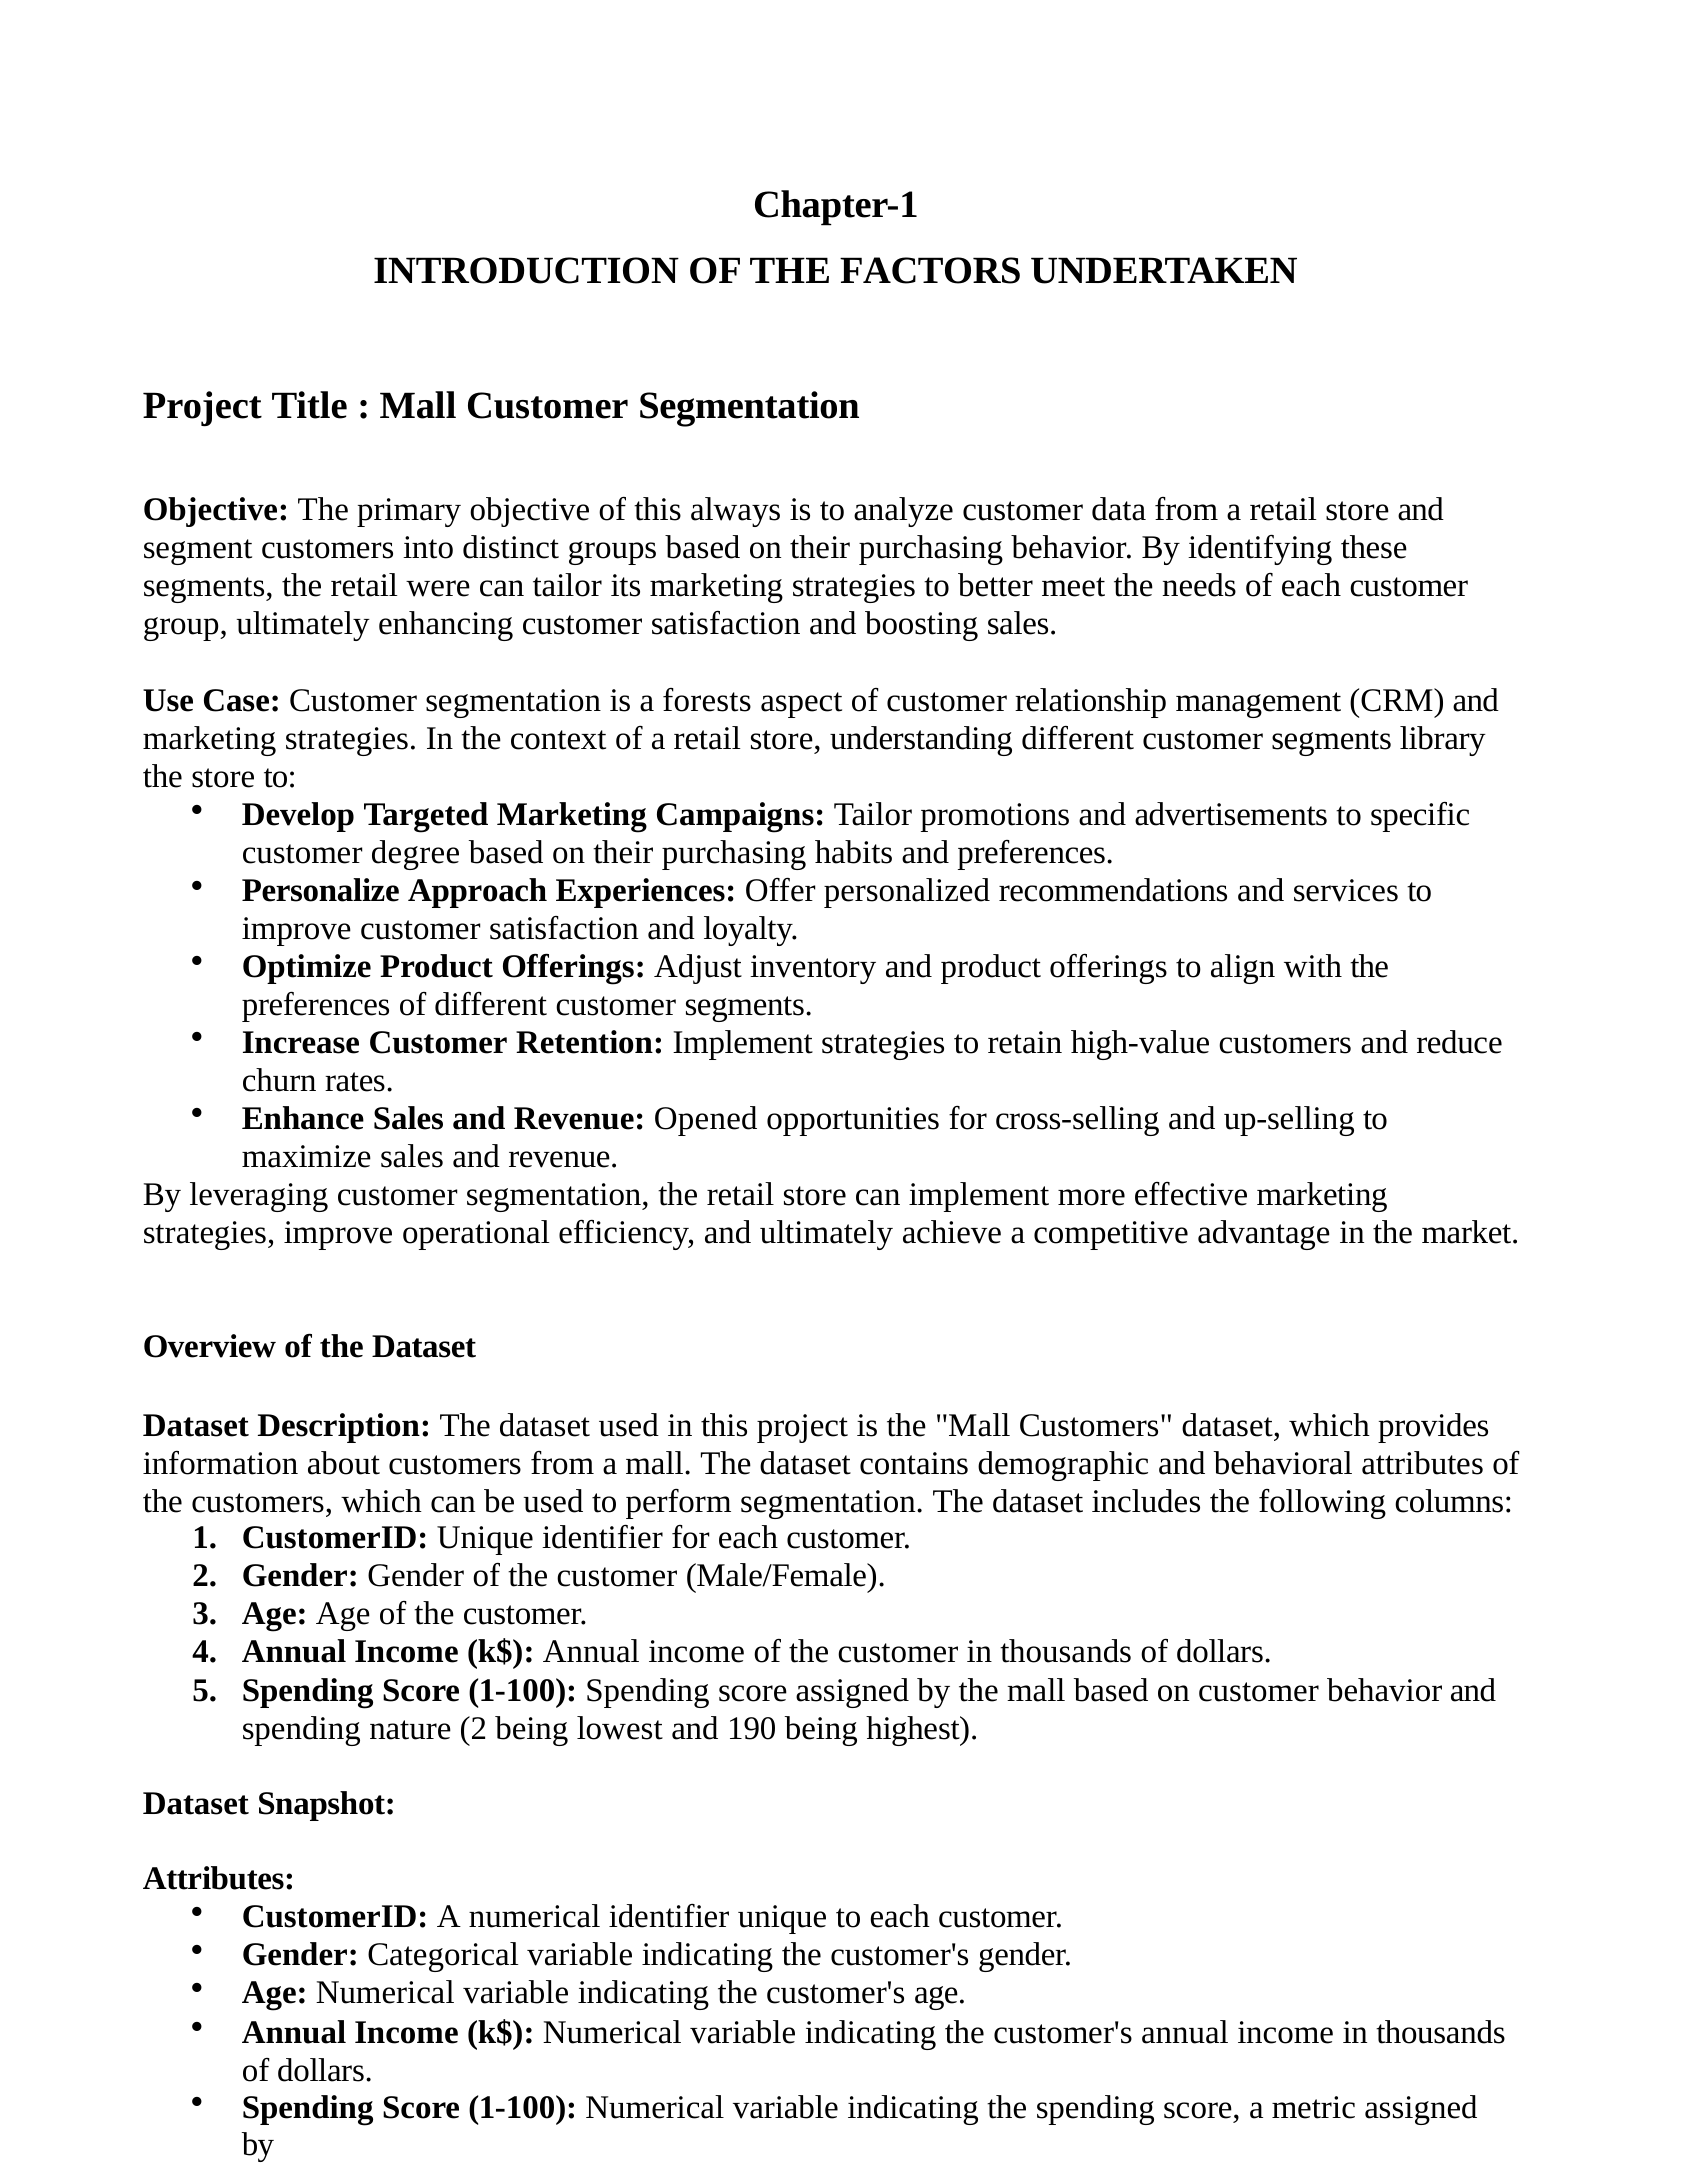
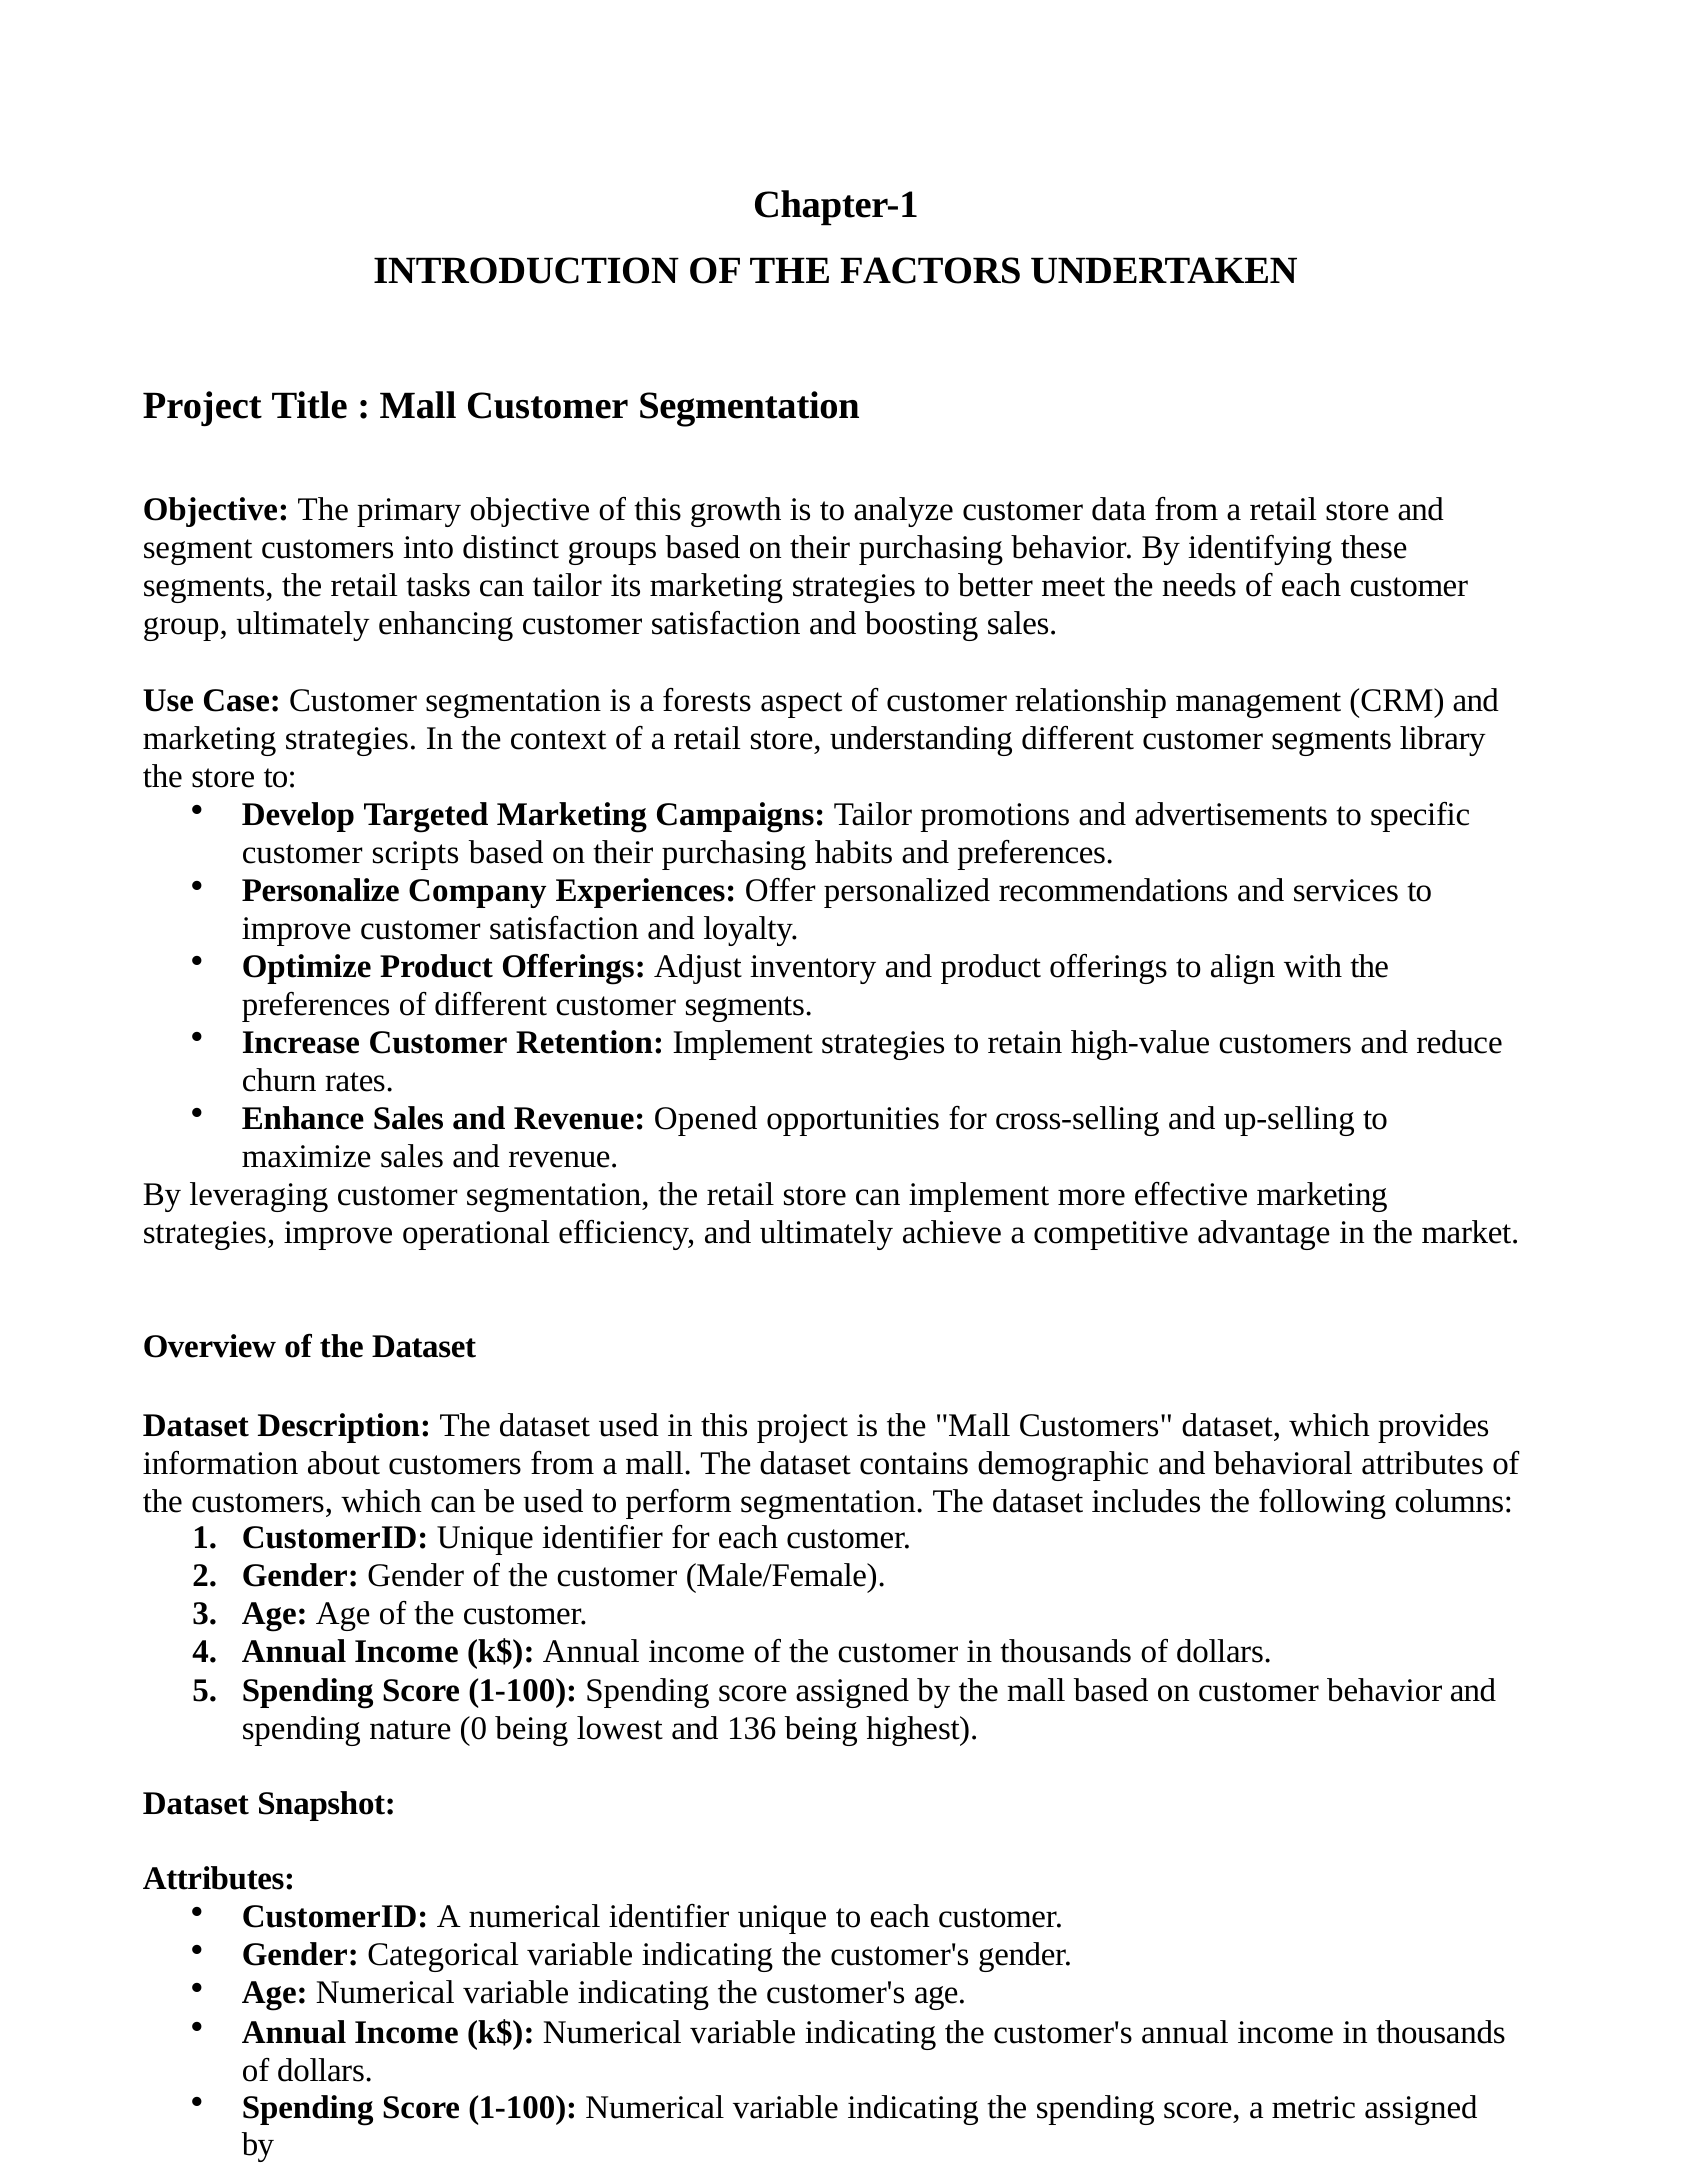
always: always -> growth
were: were -> tasks
degree: degree -> scripts
Approach: Approach -> Company
nature 2: 2 -> 0
190: 190 -> 136
